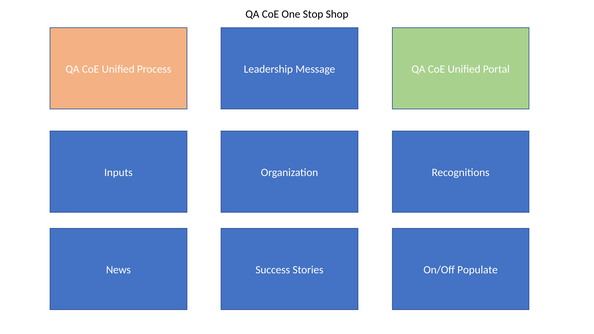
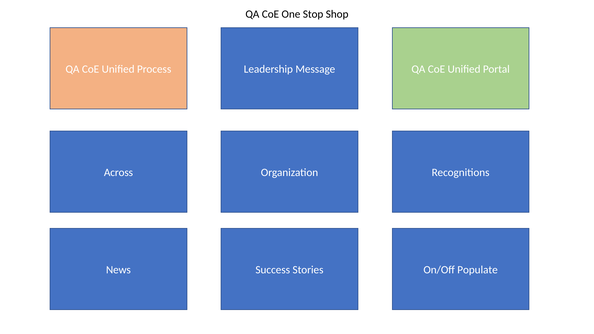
Inputs: Inputs -> Across
